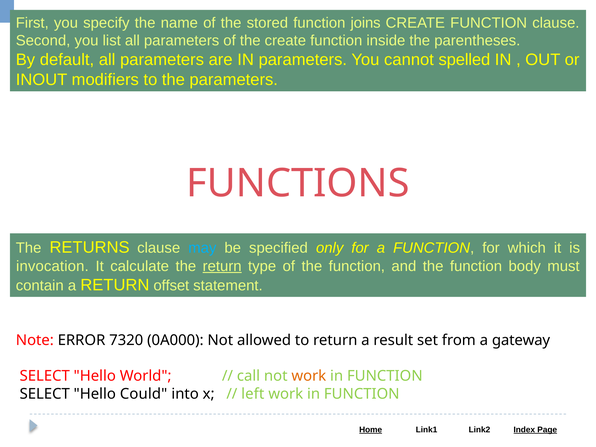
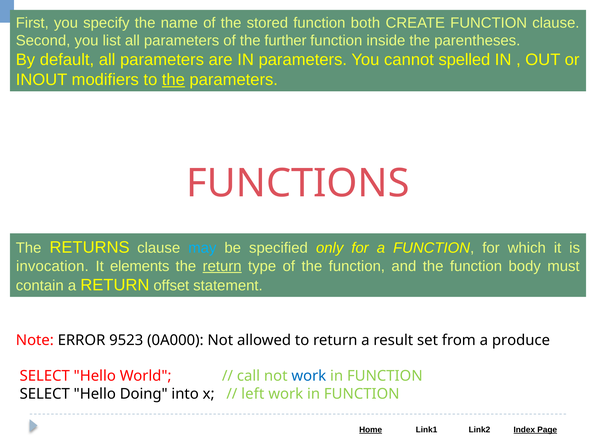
joins: joins -> both
the create: create -> further
the at (173, 80) underline: none -> present
calculate: calculate -> elements
7320: 7320 -> 9523
gateway: gateway -> produce
work at (309, 376) colour: orange -> blue
Could: Could -> Doing
